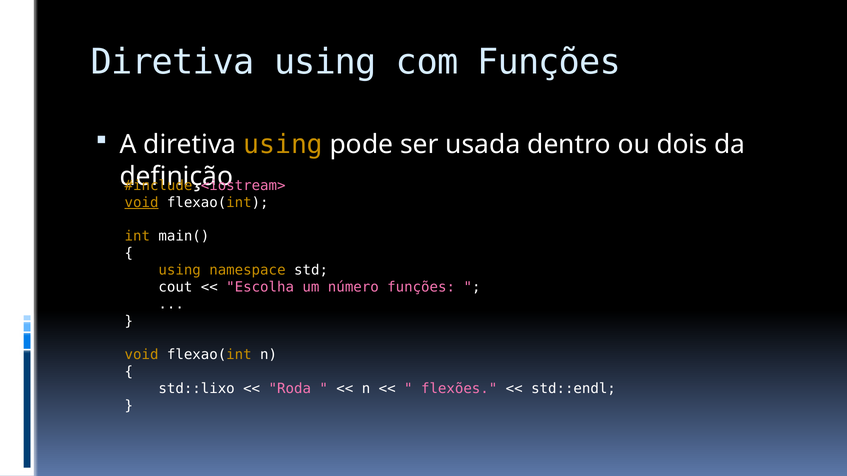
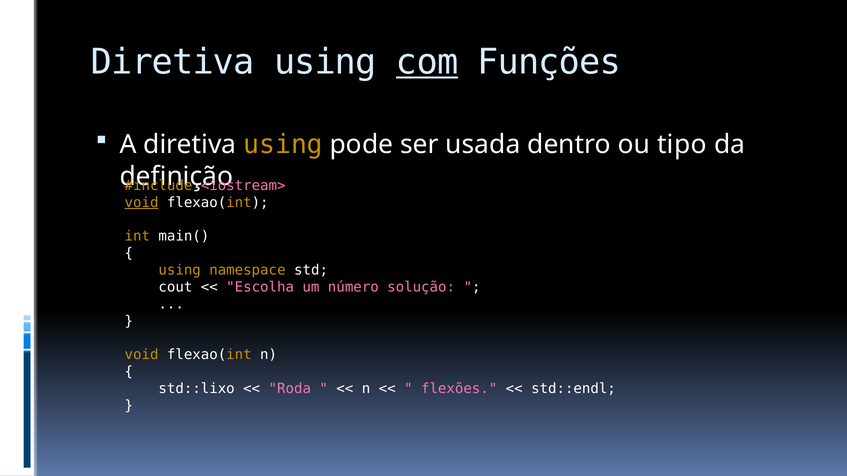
com underline: none -> present
dois: dois -> tipo
número funções: funções -> solução
